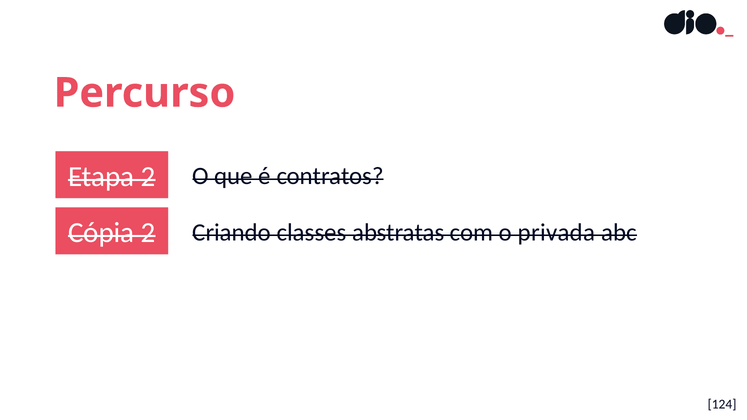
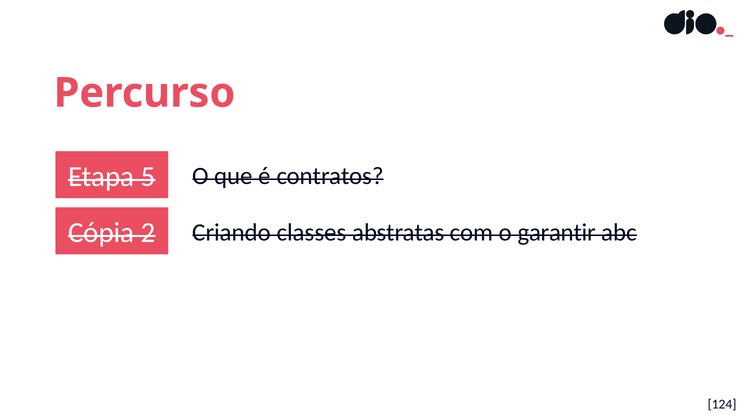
Etapa 2: 2 -> 5
privada: privada -> garantir
